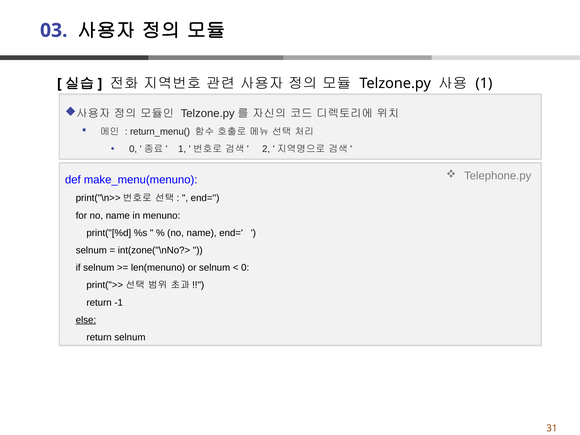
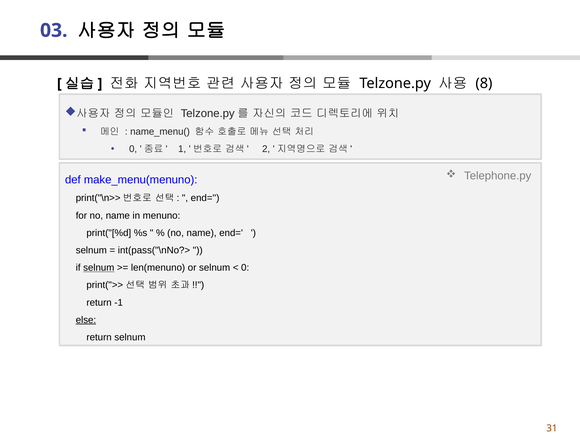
1 at (484, 84): 1 -> 8
return_menu(: return_menu( -> name_menu(
int(zone("\nNo?>: int(zone("\nNo?> -> int(pass("\nNo?>
selnum at (99, 268) underline: none -> present
